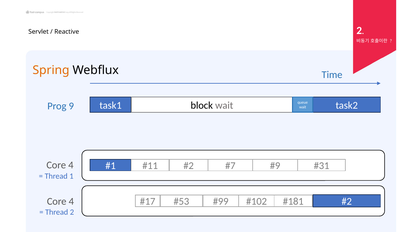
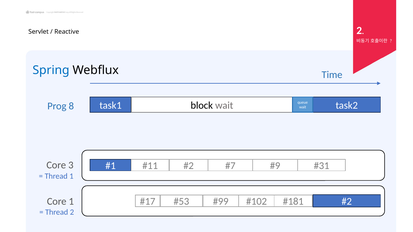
Spring colour: orange -> blue
9: 9 -> 8
4 at (71, 165): 4 -> 3
4 at (71, 202): 4 -> 1
